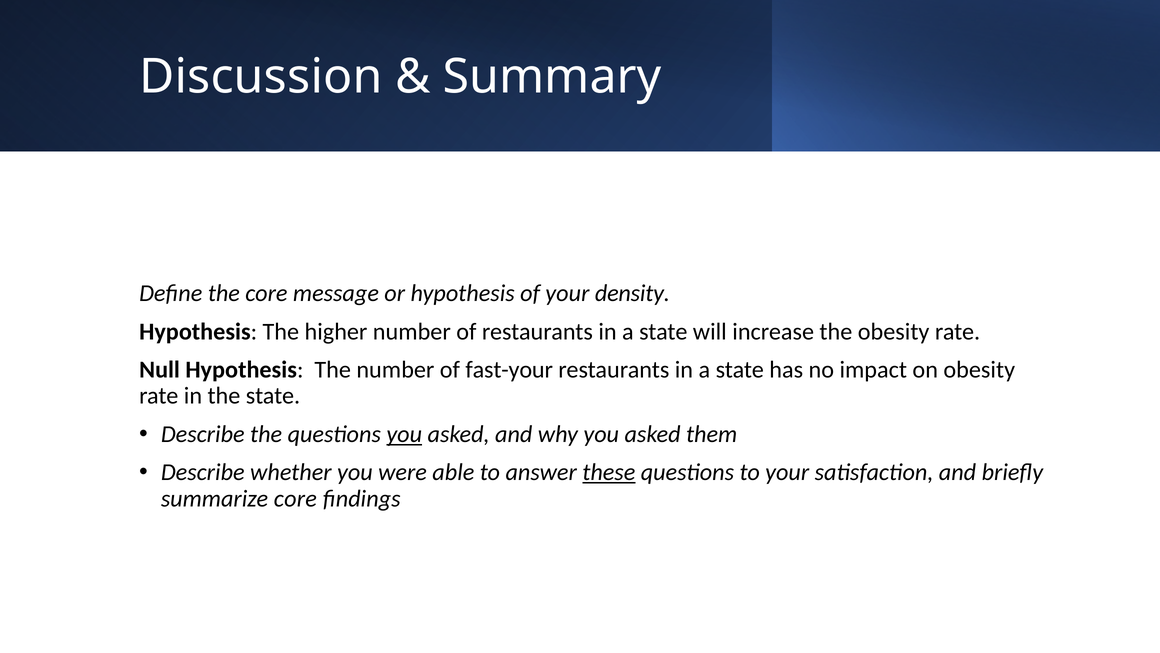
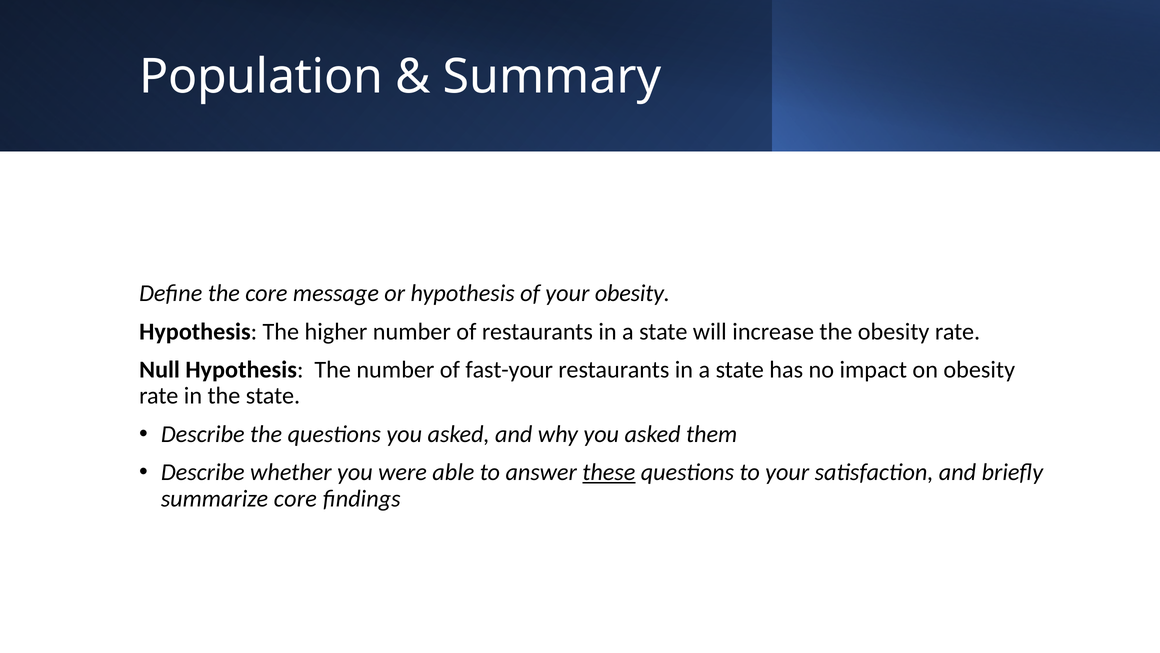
Discussion: Discussion -> Population
your density: density -> obesity
you at (404, 434) underline: present -> none
